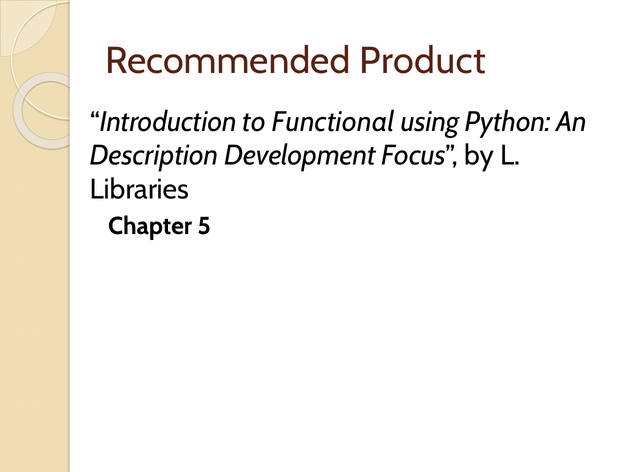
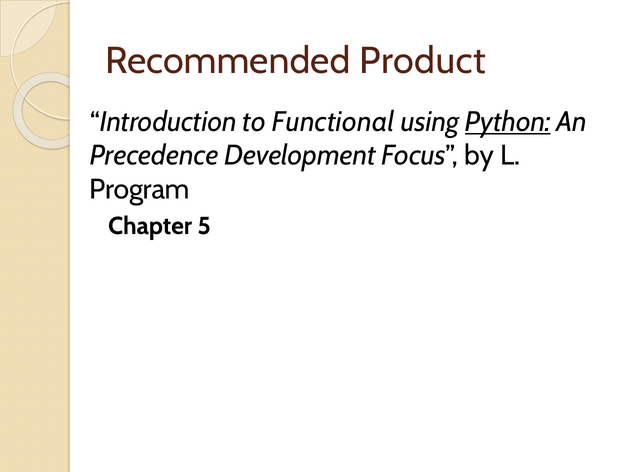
Python underline: none -> present
Description: Description -> Precedence
Libraries: Libraries -> Program
